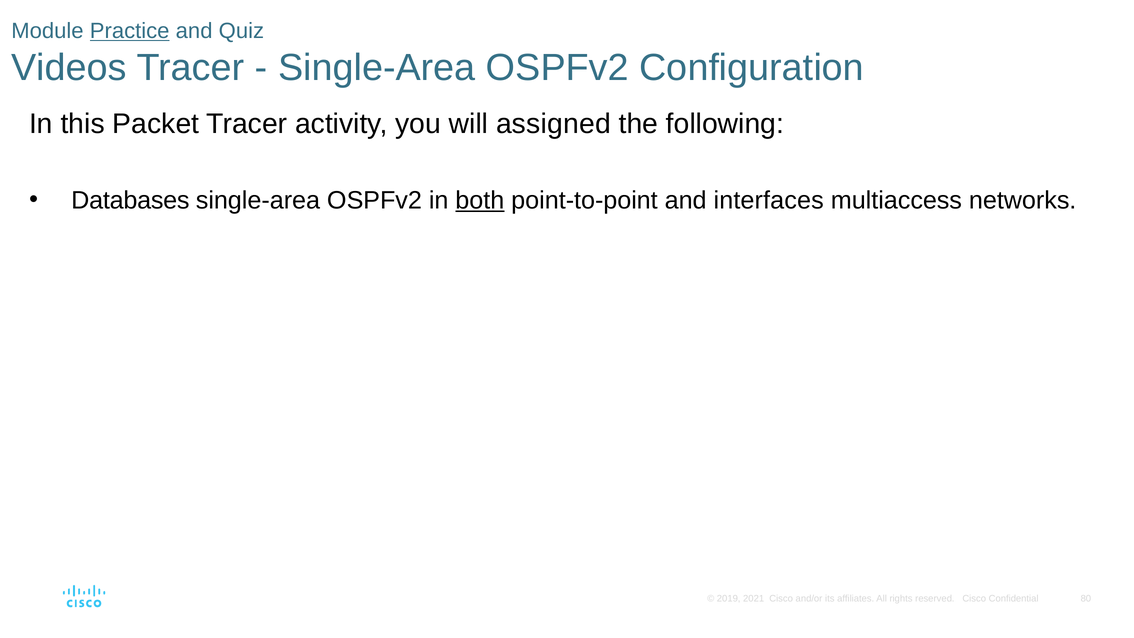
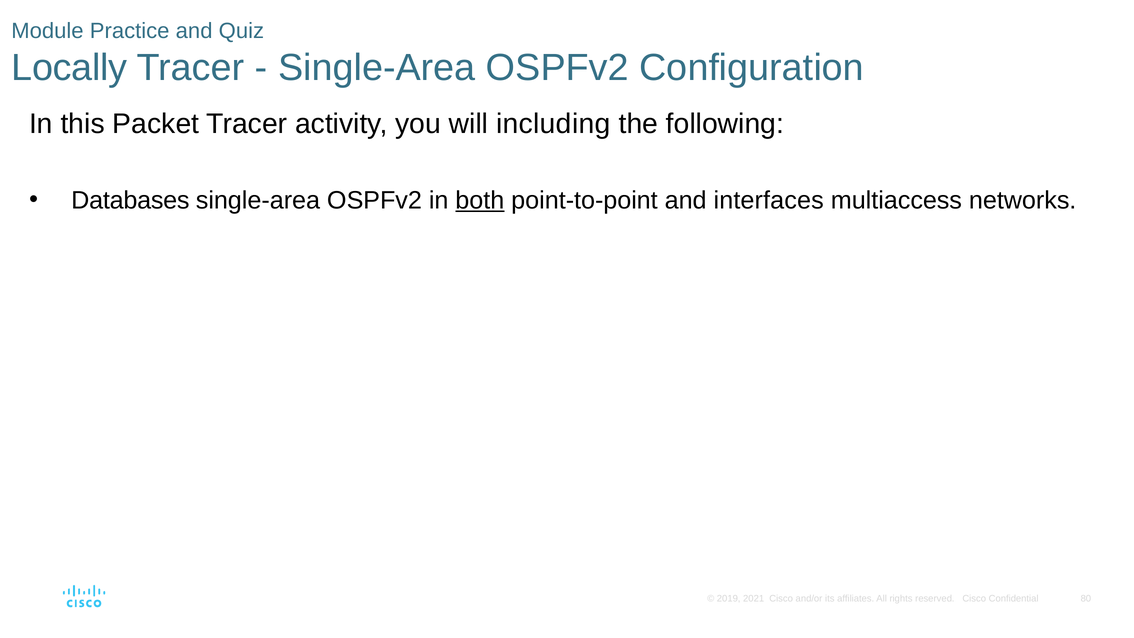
Practice underline: present -> none
Videos: Videos -> Locally
assigned: assigned -> including
